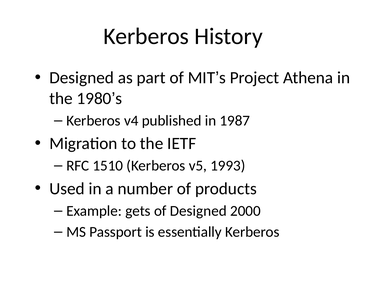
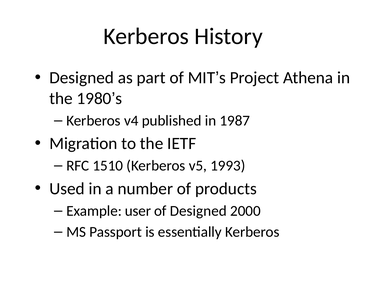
gets: gets -> user
